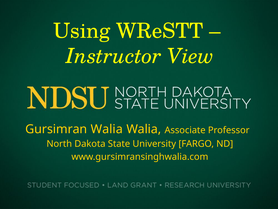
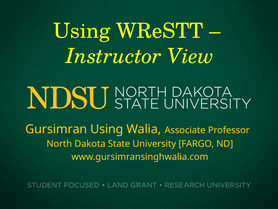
Gursimran Walia: Walia -> Using
